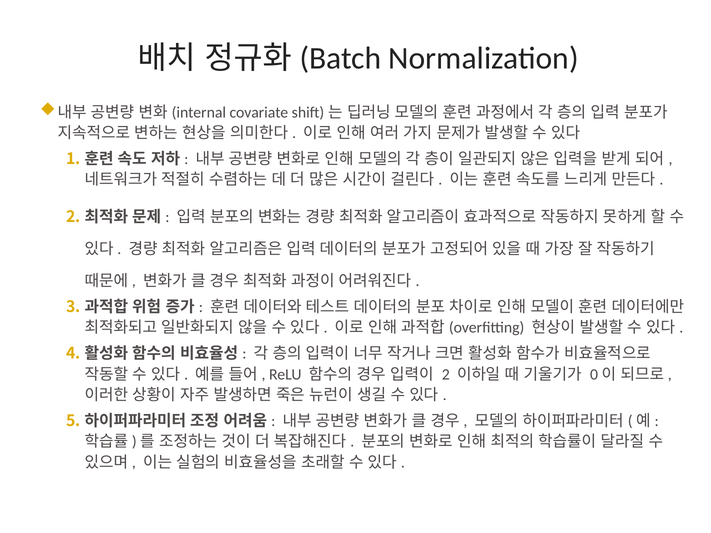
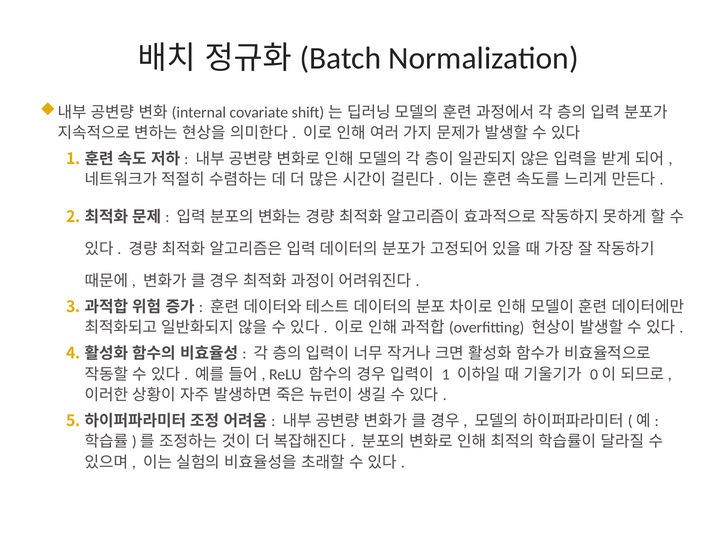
2 at (446, 374): 2 -> 1
